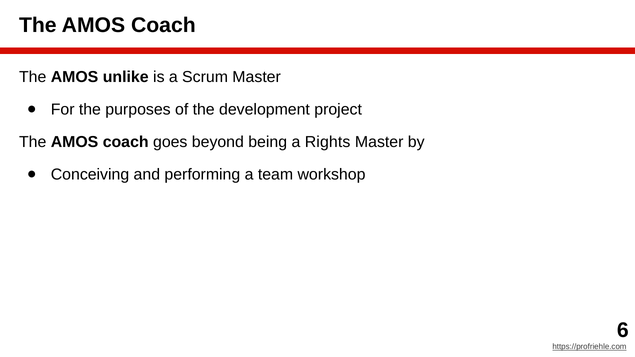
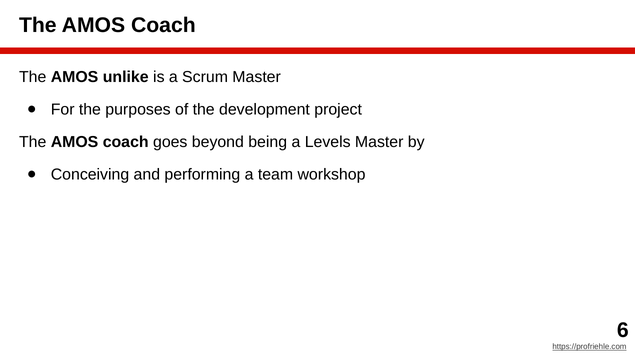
Rights: Rights -> Levels
